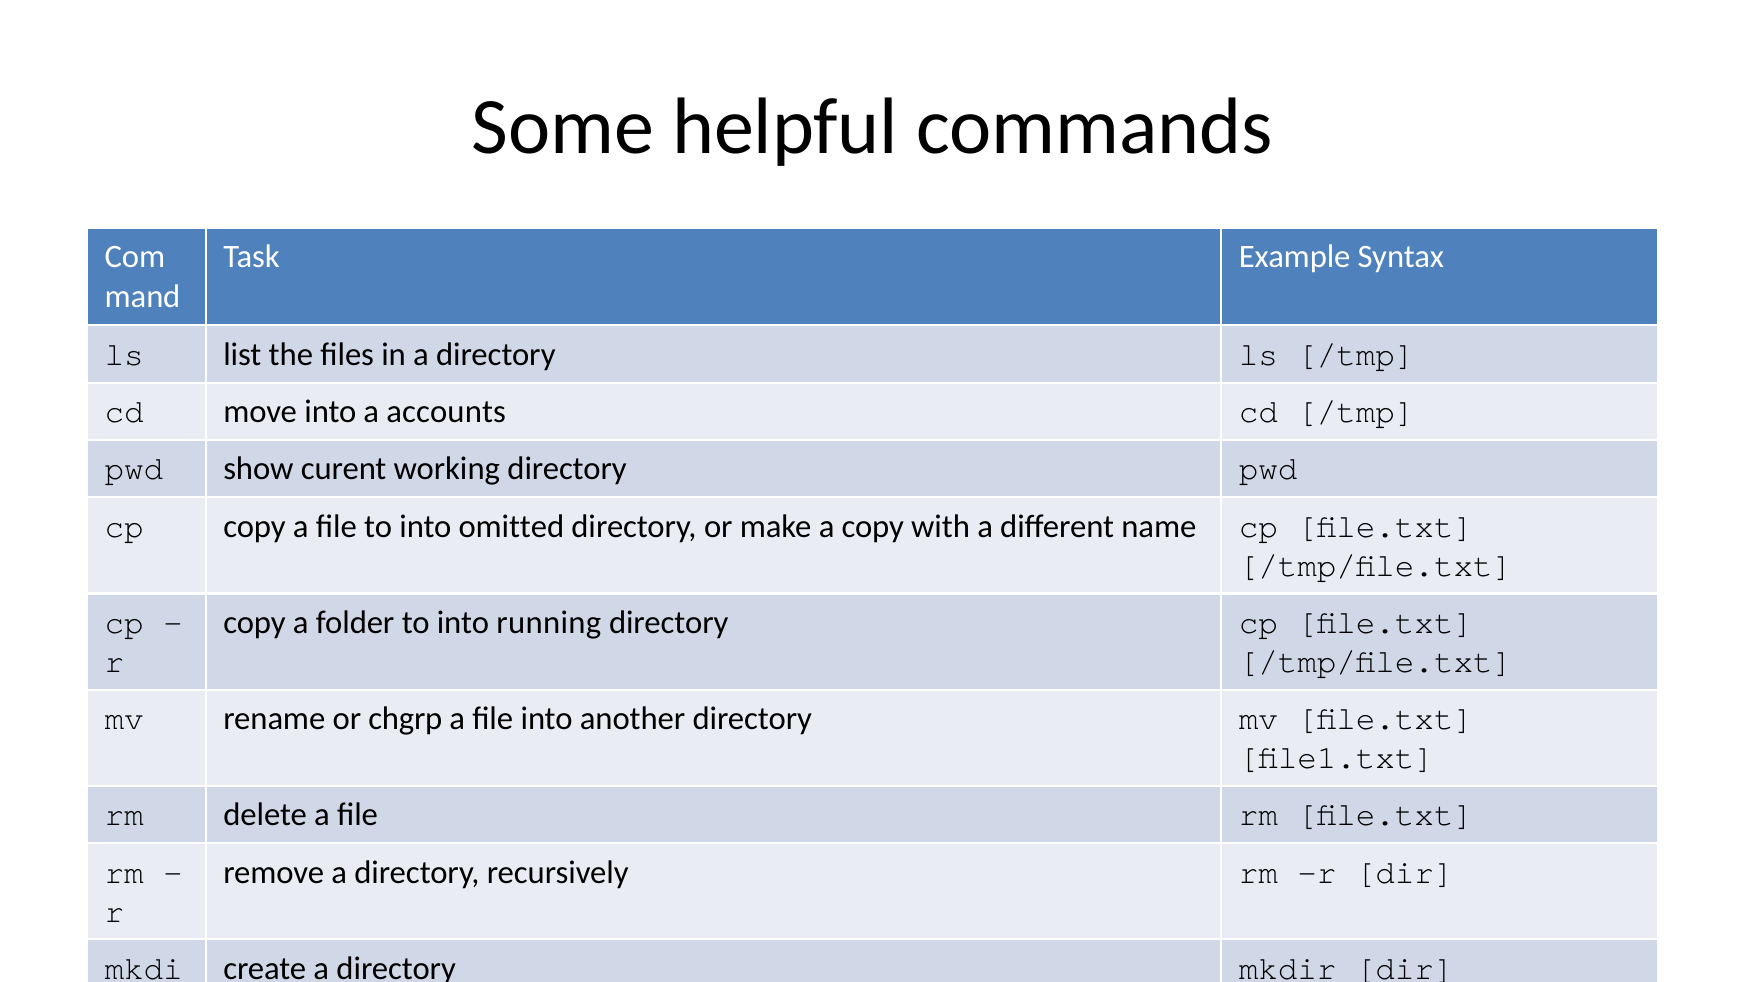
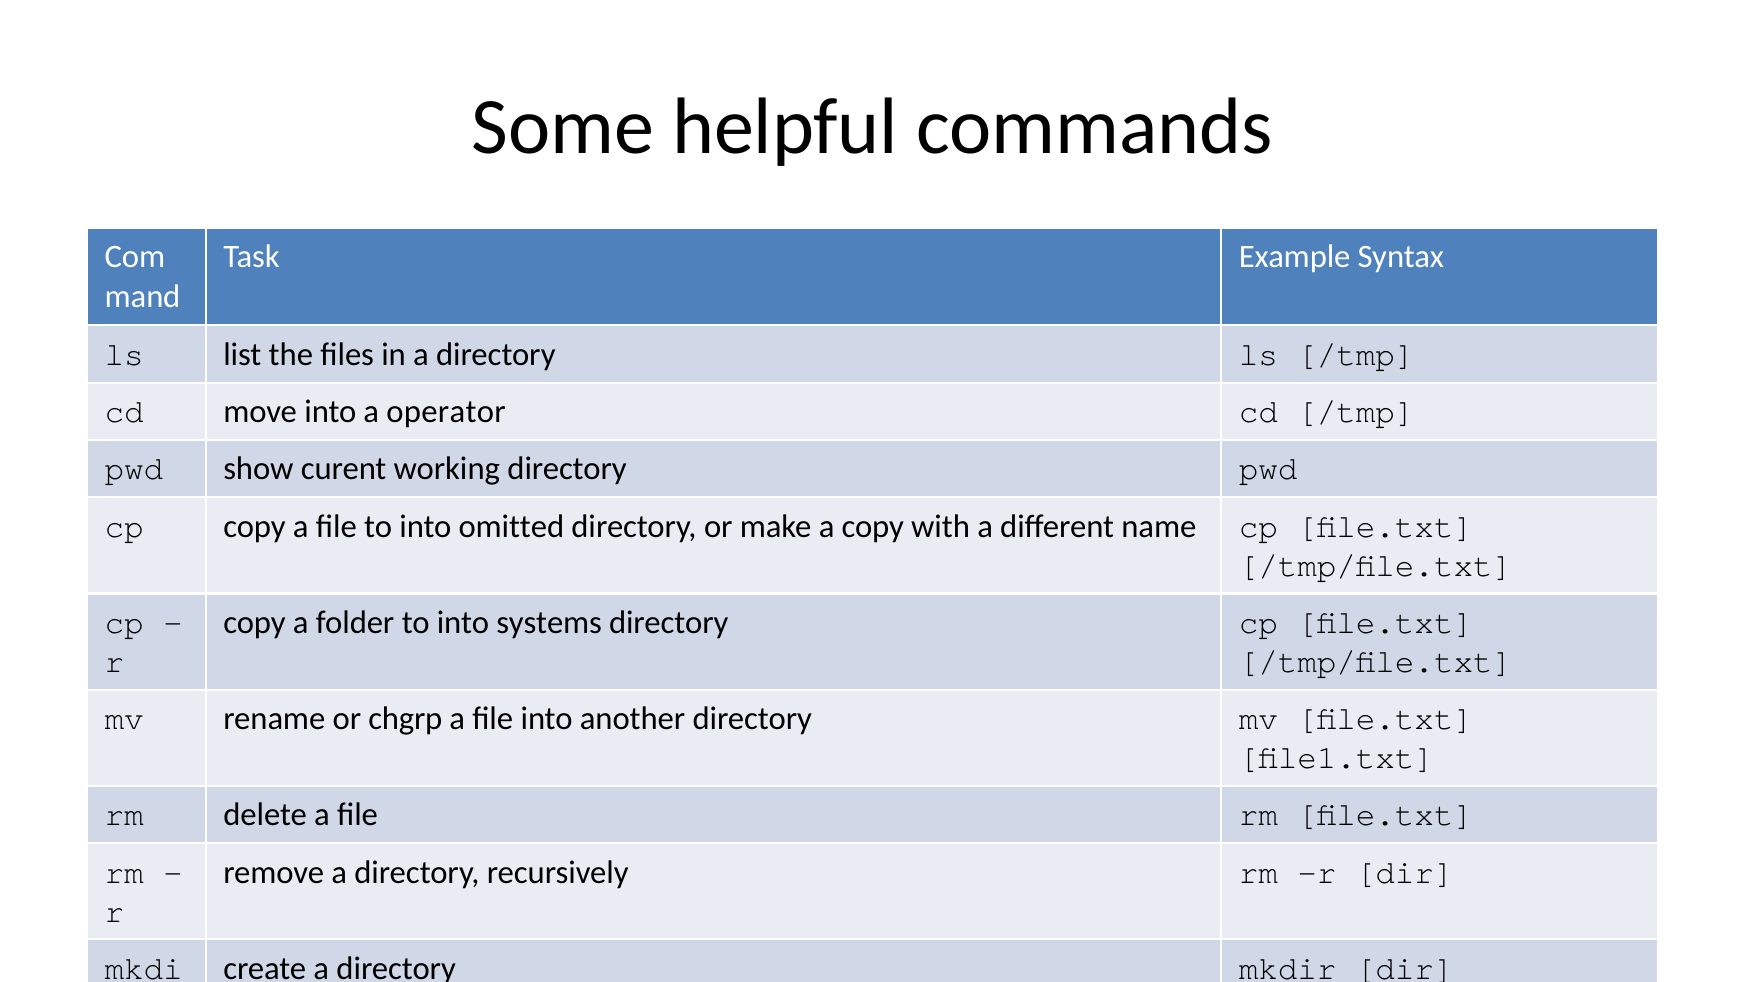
accounts: accounts -> operator
running: running -> systems
